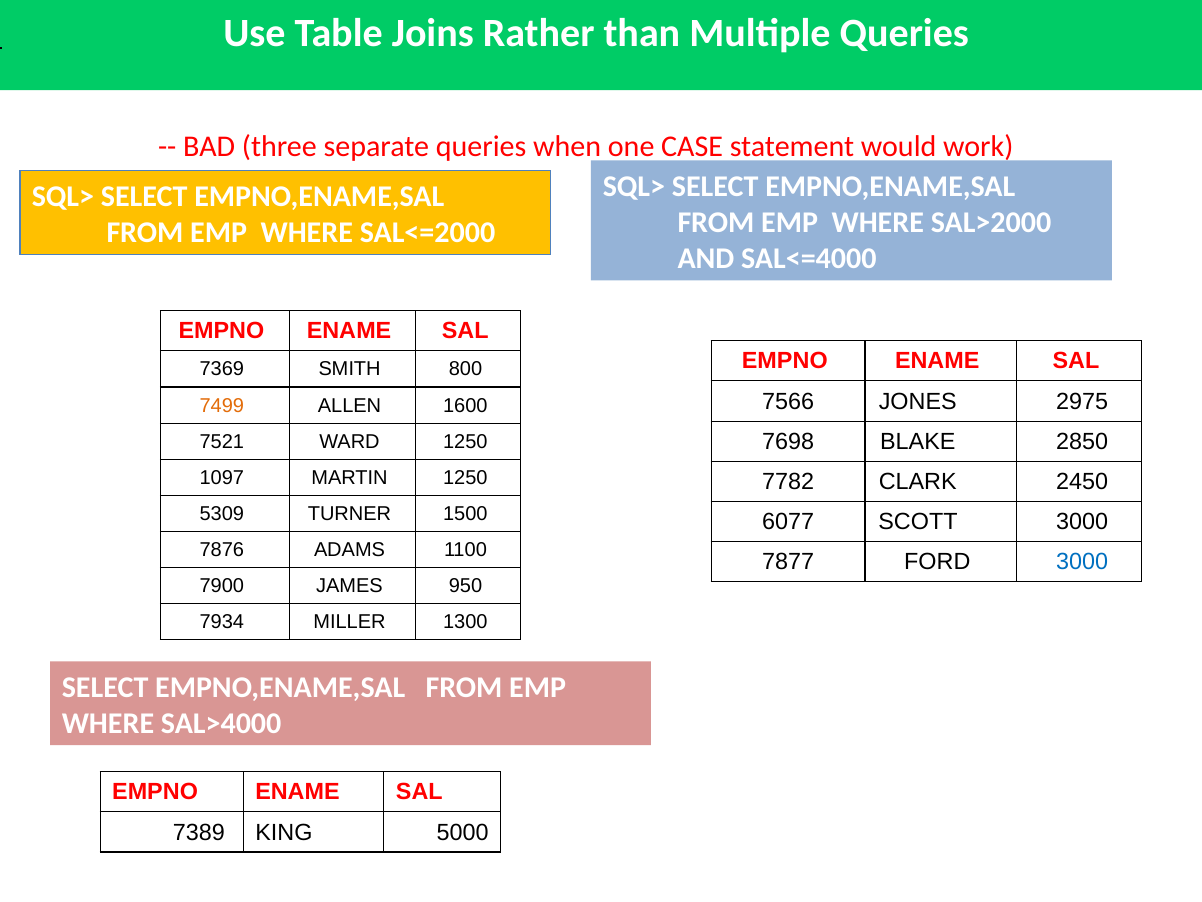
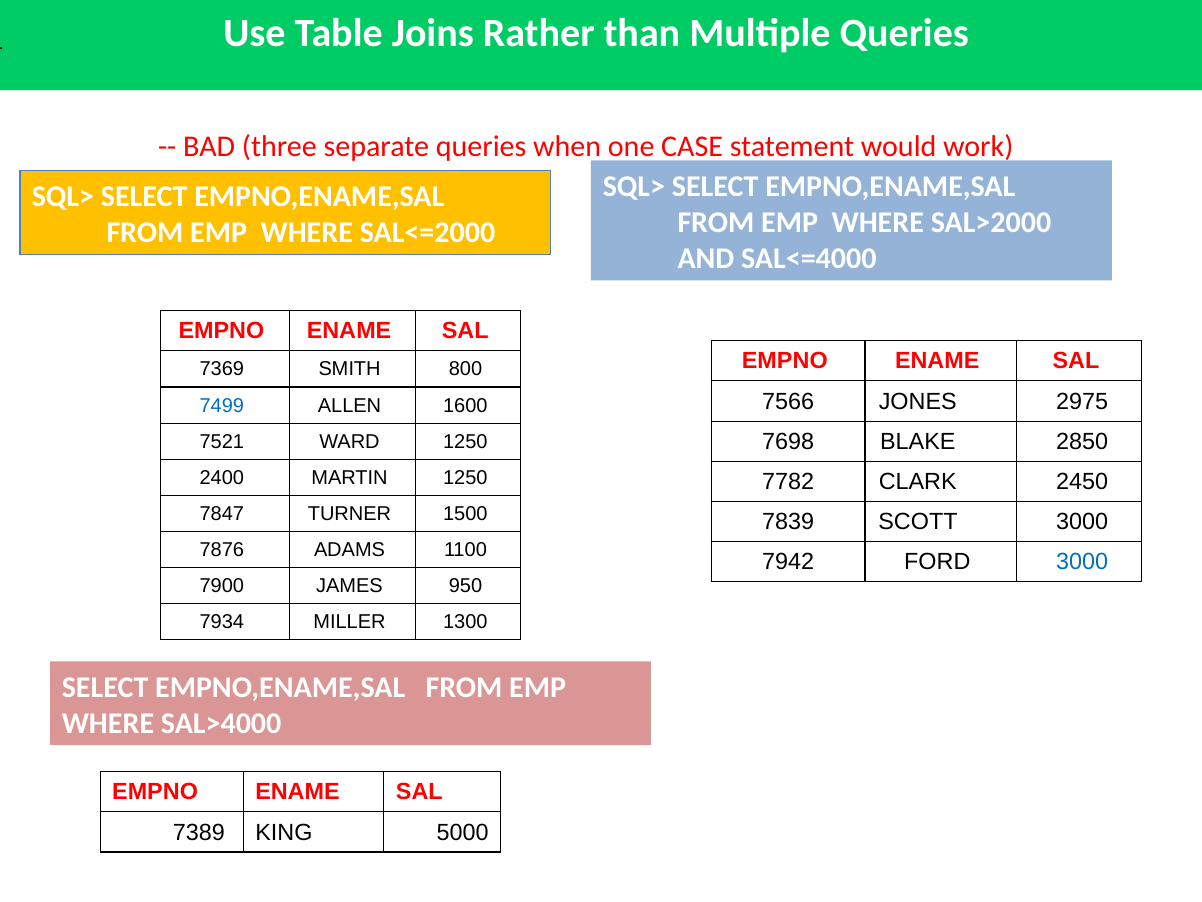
7499 colour: orange -> blue
1097: 1097 -> 2400
5309: 5309 -> 7847
6077: 6077 -> 7839
7877: 7877 -> 7942
